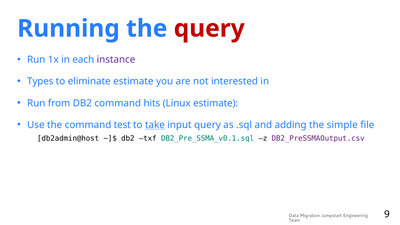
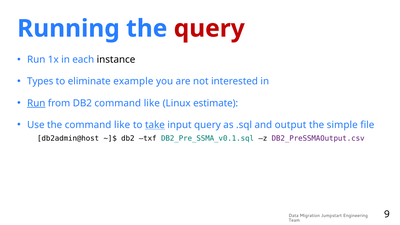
instance colour: purple -> black
eliminate estimate: estimate -> example
Run at (36, 103) underline: none -> present
DB2 command hits: hits -> like
the command test: test -> like
adding: adding -> output
